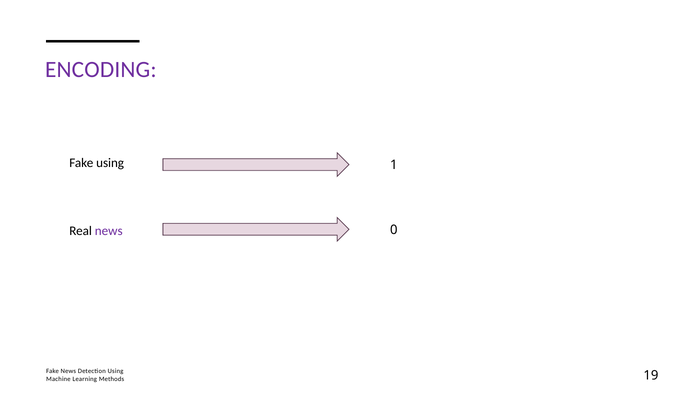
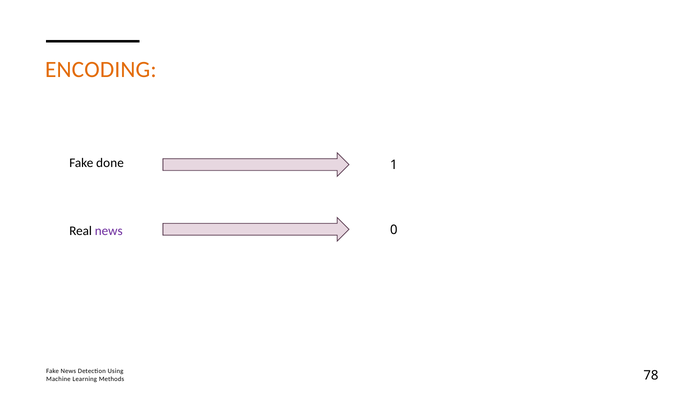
ENCODING colour: purple -> orange
Fake using: using -> done
19: 19 -> 78
